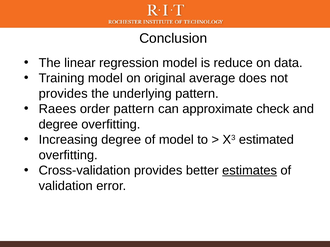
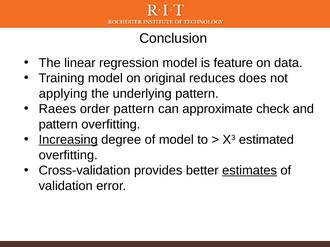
reduce: reduce -> feature
average: average -> reduces
provides at (63, 94): provides -> applying
degree at (58, 125): degree -> pattern
Increasing underline: none -> present
